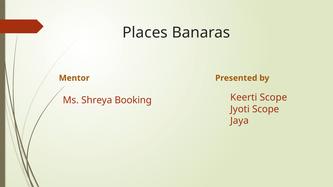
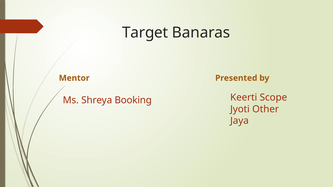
Places: Places -> Target
Jyoti Scope: Scope -> Other
